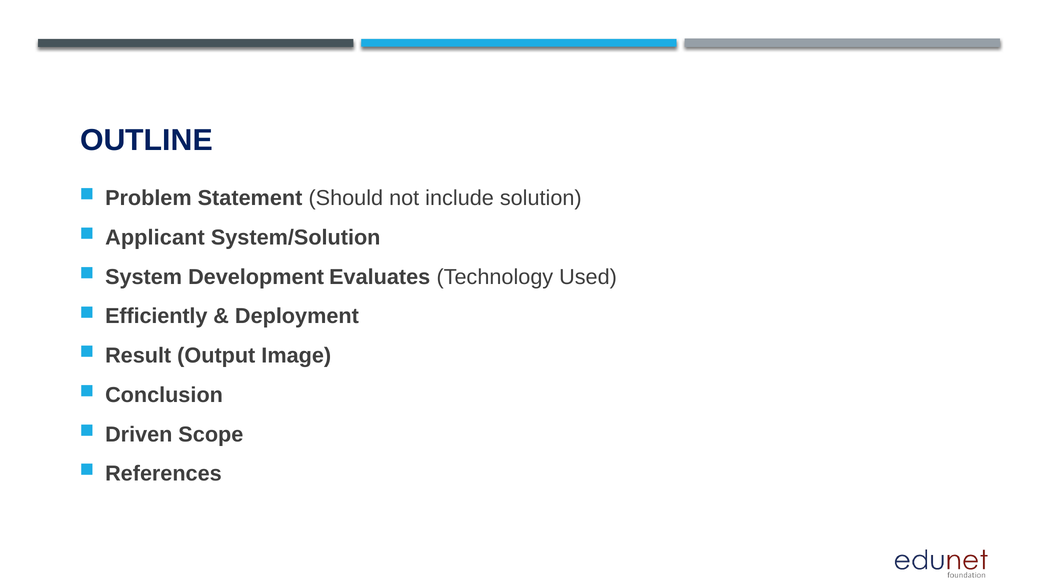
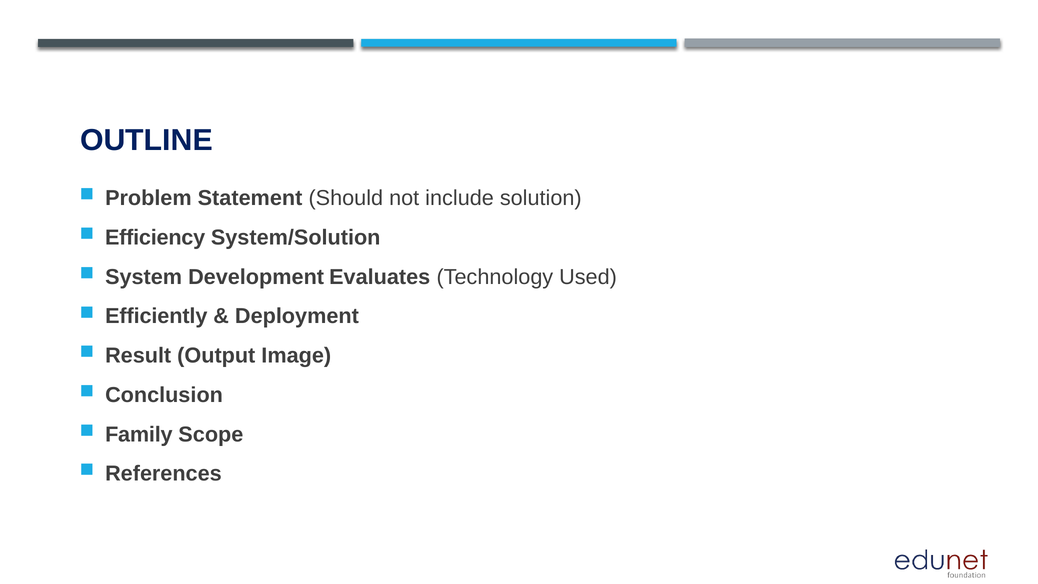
Applicant: Applicant -> Efficiency
Driven: Driven -> Family
